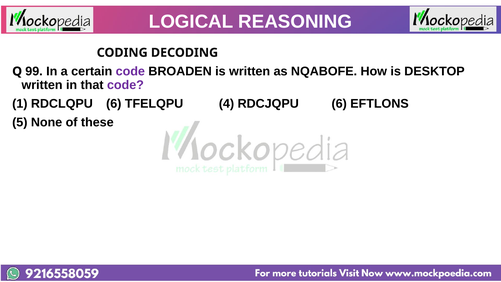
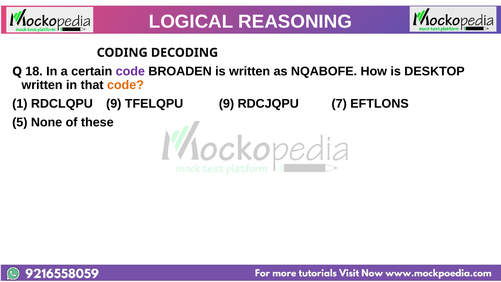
99: 99 -> 18
code at (125, 85) colour: purple -> orange
RDCLQPU 6: 6 -> 9
TFELQPU 4: 4 -> 9
RDCJQPU 6: 6 -> 7
